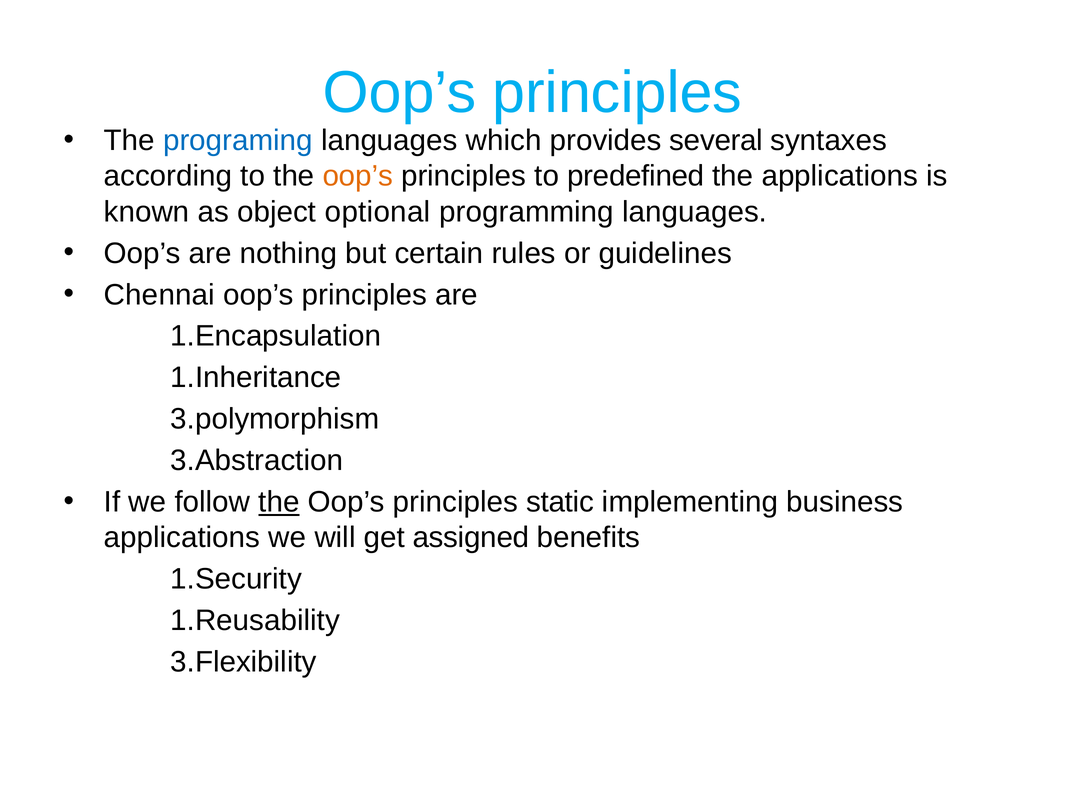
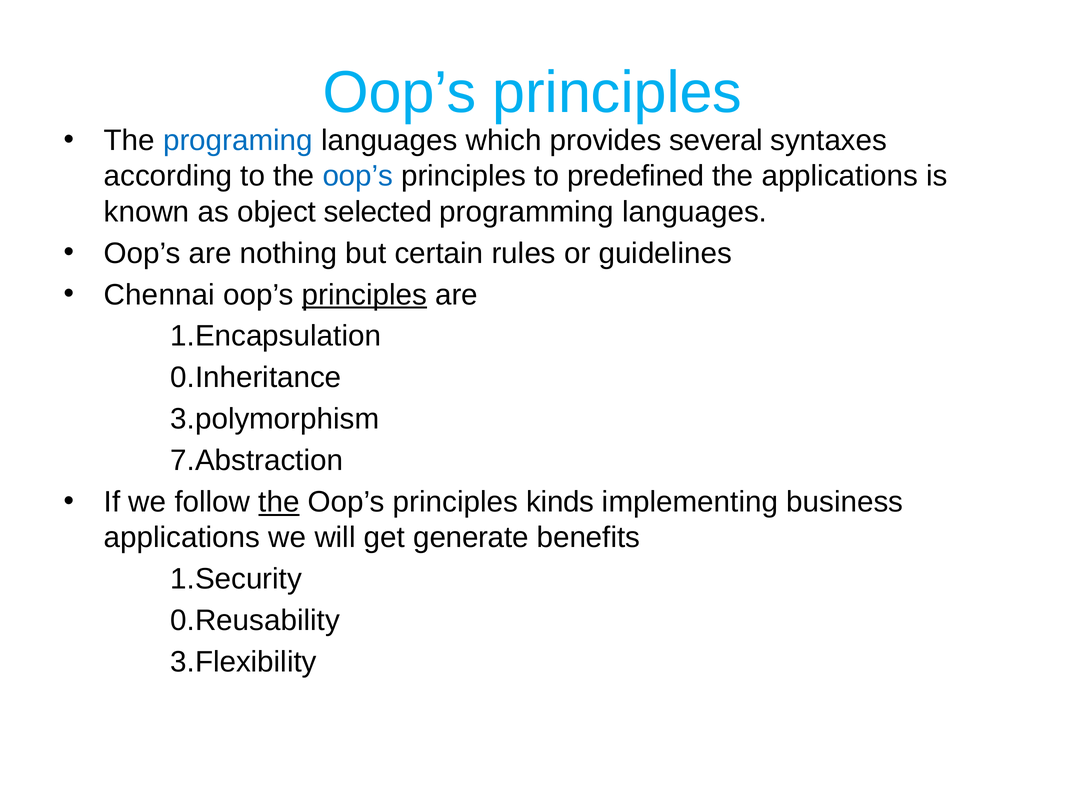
oop’s at (358, 176) colour: orange -> blue
optional: optional -> selected
principles at (364, 295) underline: none -> present
1.Inheritance: 1.Inheritance -> 0.Inheritance
3.Abstraction: 3.Abstraction -> 7.Abstraction
static: static -> kinds
assigned: assigned -> generate
1.Reusability: 1.Reusability -> 0.Reusability
